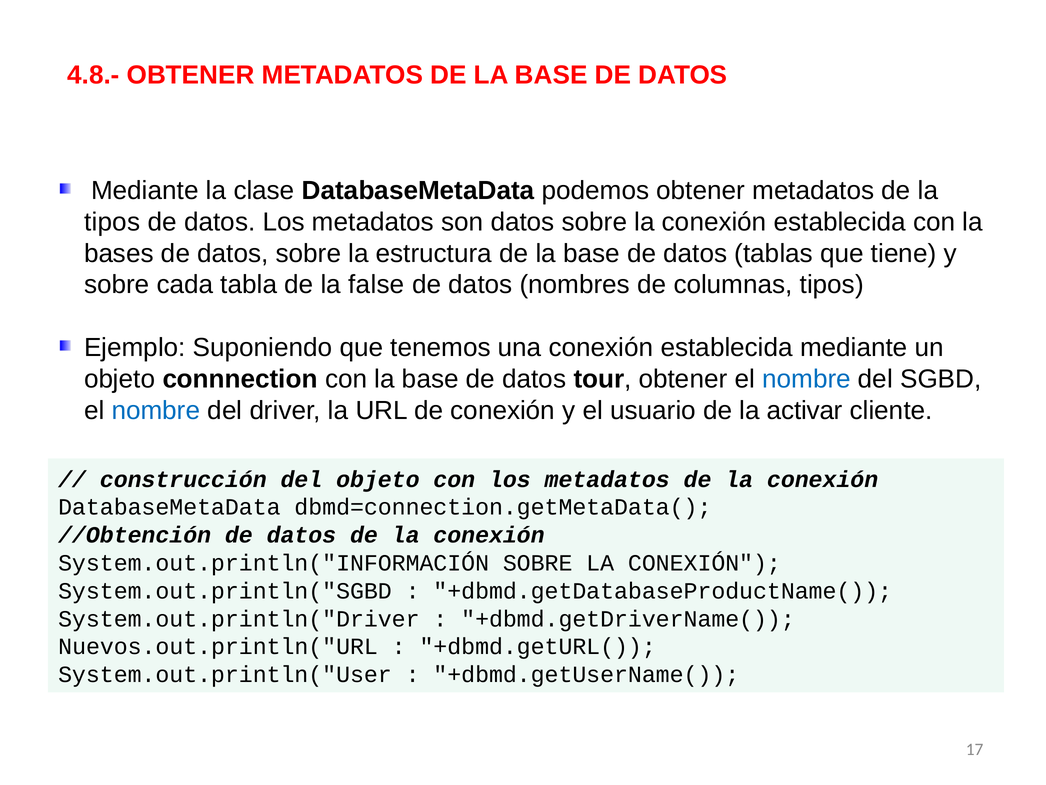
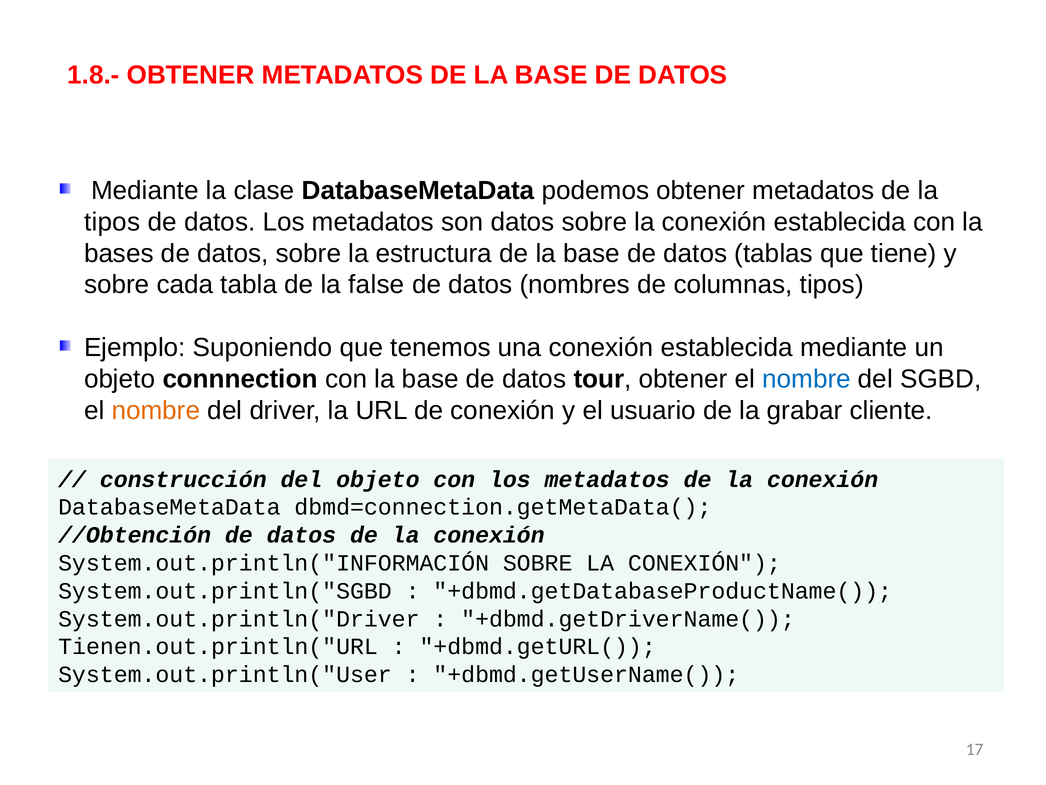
4.8.-: 4.8.- -> 1.8.-
nombre at (156, 410) colour: blue -> orange
activar: activar -> grabar
Nuevos.out.println("URL: Nuevos.out.println("URL -> Tienen.out.println("URL
